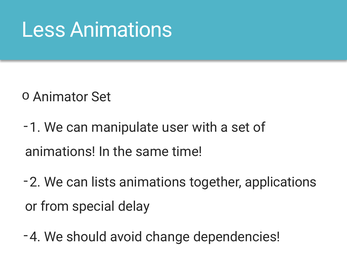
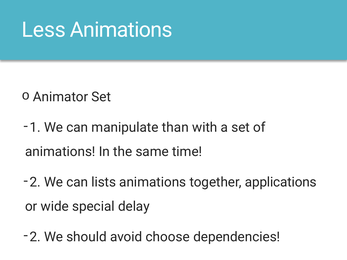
user: user -> than
from: from -> wide
4 at (35, 237): 4 -> 2
change: change -> choose
